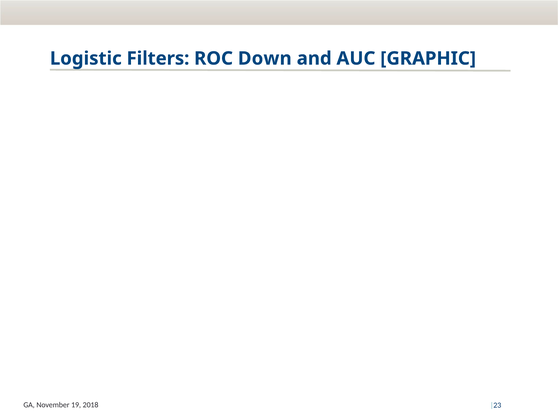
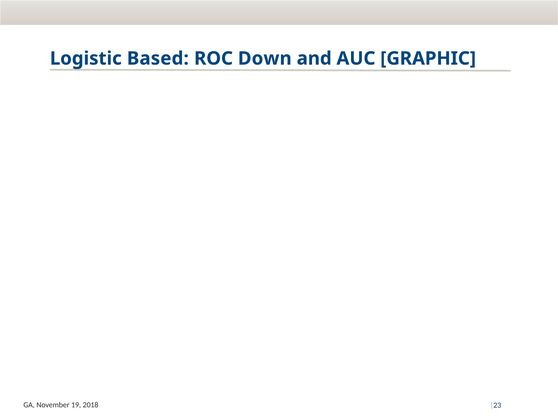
Filters: Filters -> Based
